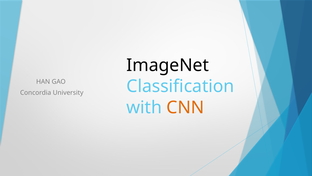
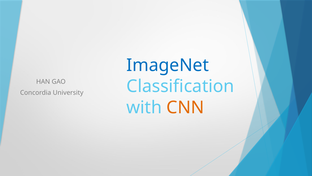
ImageNet colour: black -> blue
